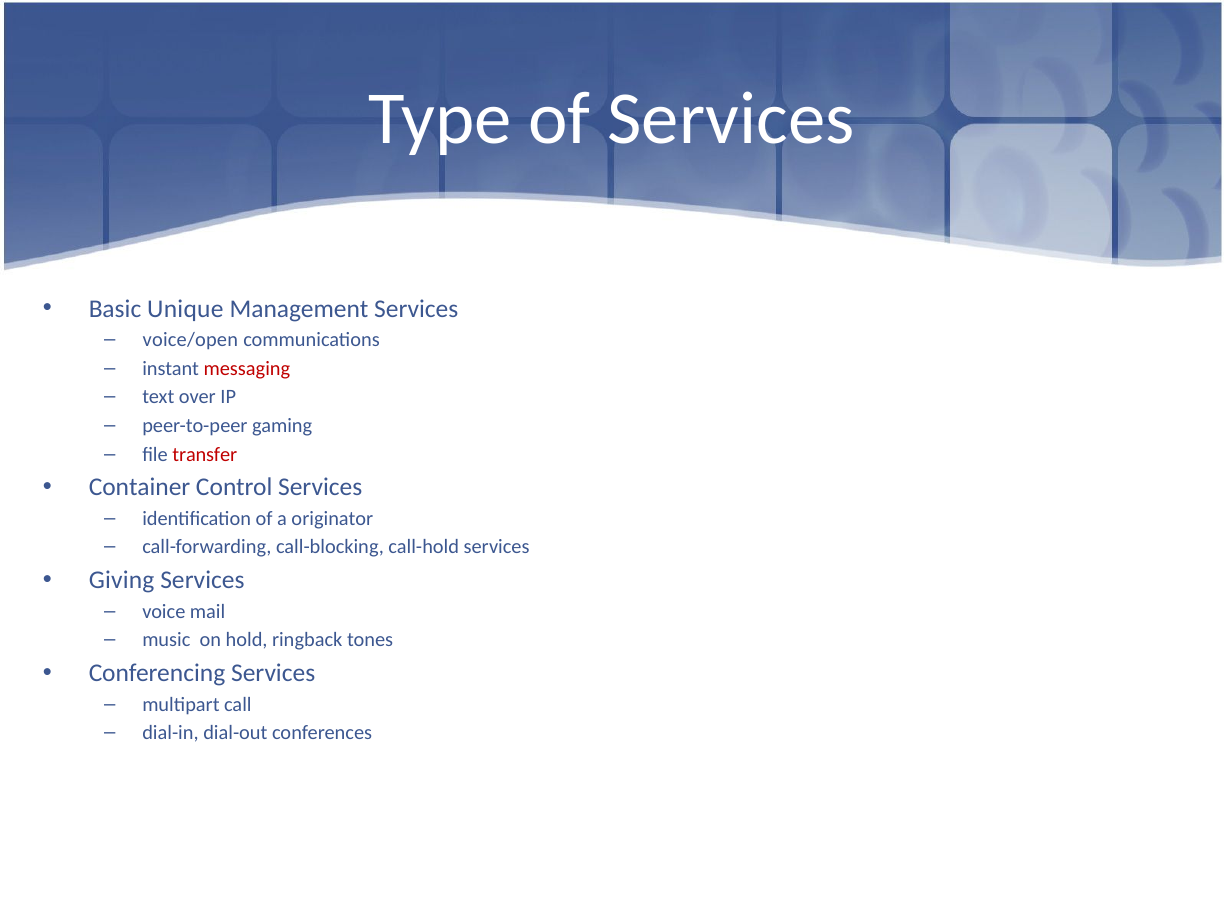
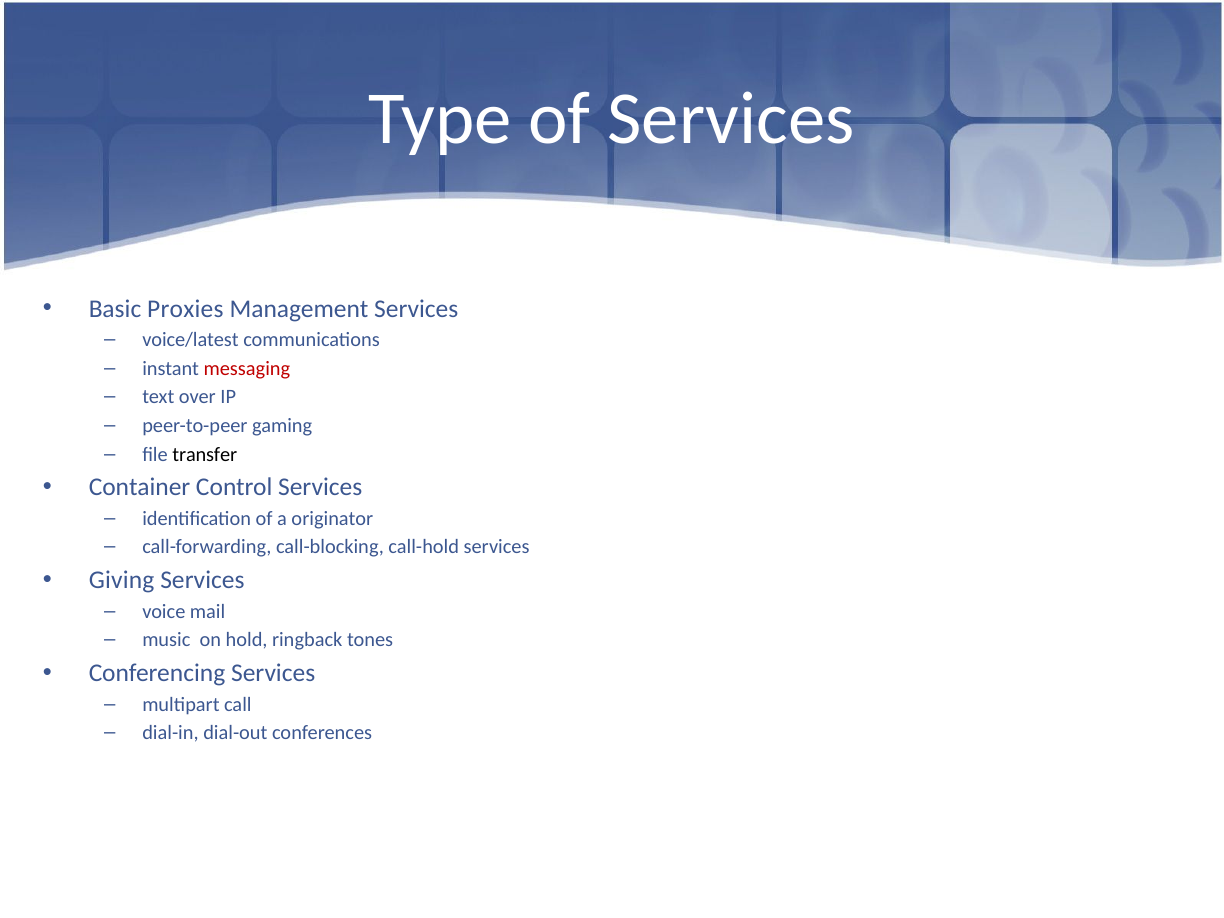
Unique: Unique -> Proxies
voice/open: voice/open -> voice/latest
transfer colour: red -> black
